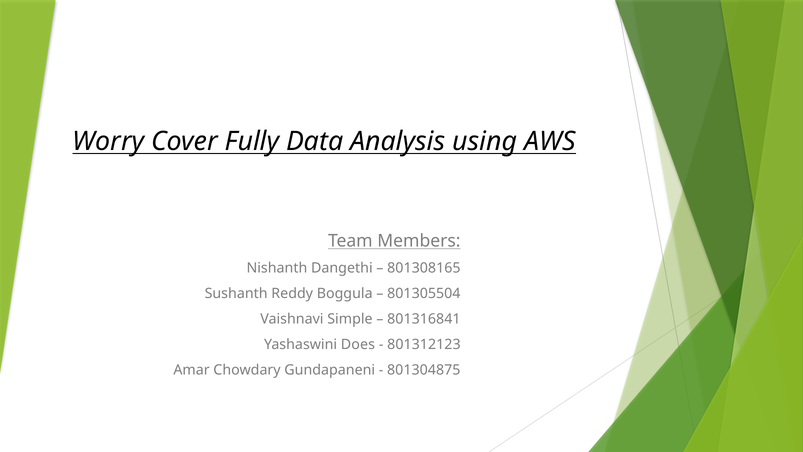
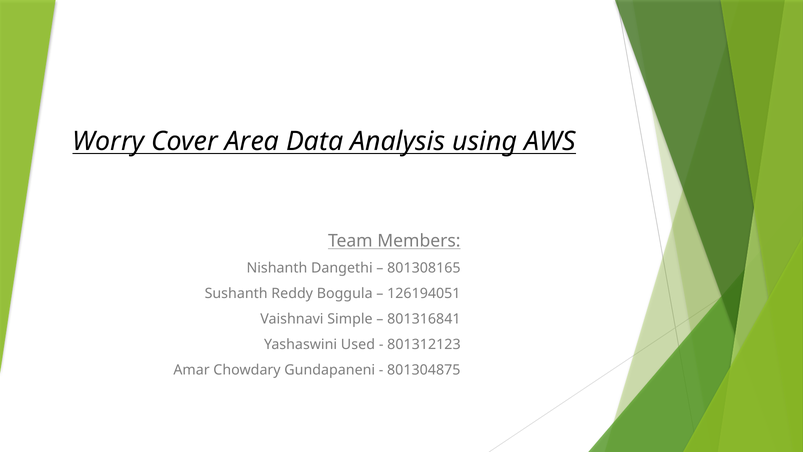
Fully: Fully -> Area
801305504: 801305504 -> 126194051
Does: Does -> Used
